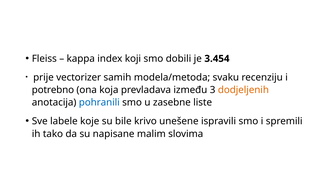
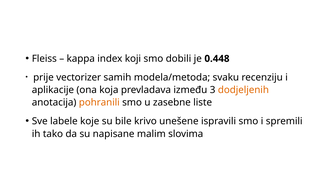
3.454: 3.454 -> 0.448
potrebno: potrebno -> aplikacije
pohranili colour: blue -> orange
